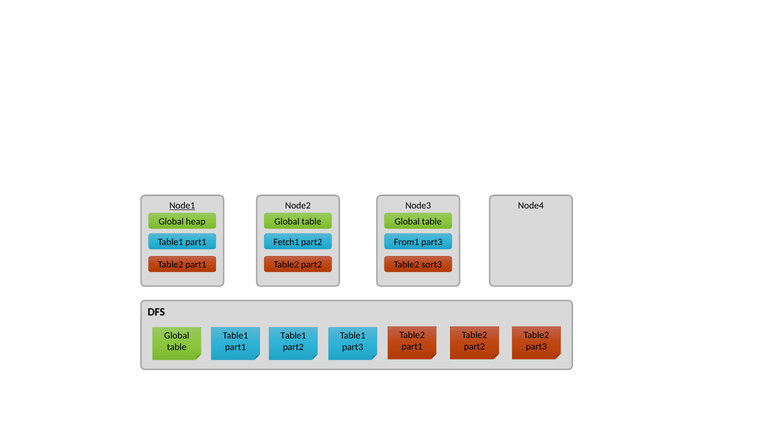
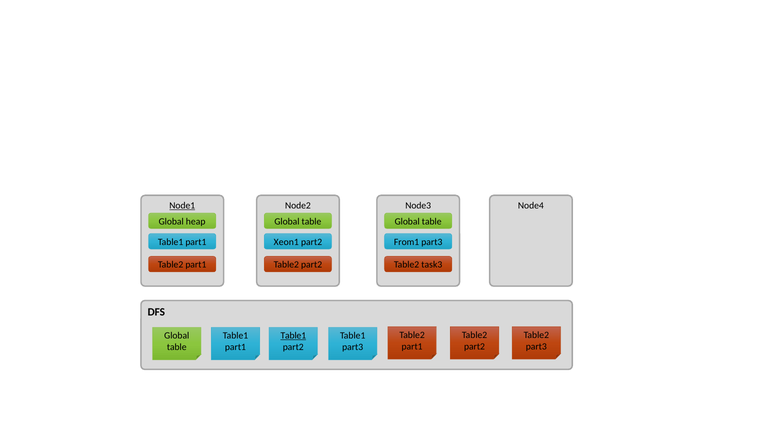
Fetch1: Fetch1 -> Xeon1
sort3: sort3 -> task3
Table1 at (293, 336) underline: none -> present
